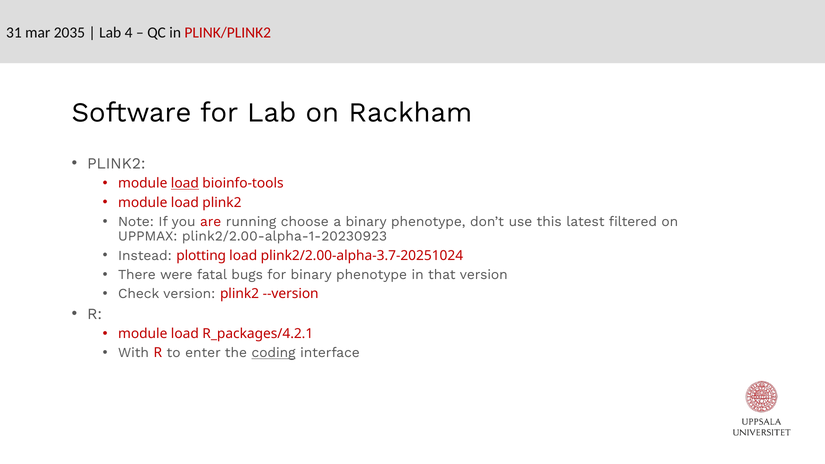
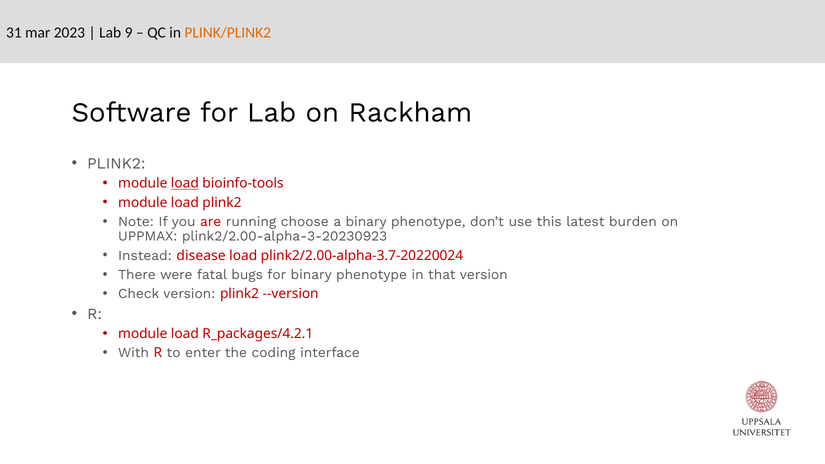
2035: 2035 -> 2023
4: 4 -> 9
PLINK/PLINK2 colour: red -> orange
filtered: filtered -> burden
plink2/2.00-alpha-1-20230923: plink2/2.00-alpha-1-20230923 -> plink2/2.00-alpha-3-20230923
plotting: plotting -> disease
plink2/2.00-alpha-3.7-20251024: plink2/2.00-alpha-3.7-20251024 -> plink2/2.00-alpha-3.7-20220024
coding underline: present -> none
